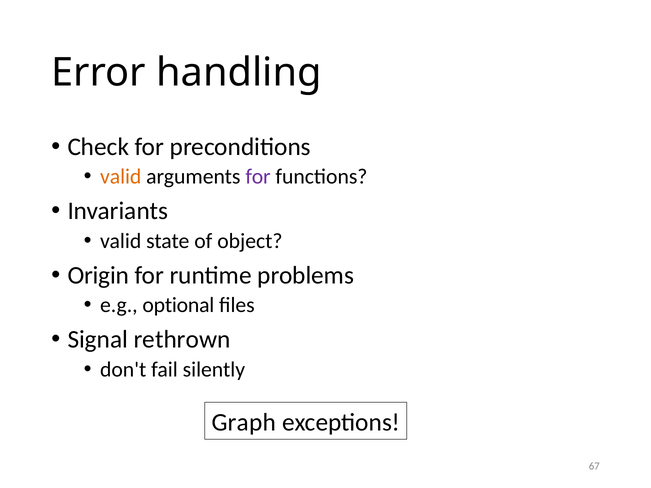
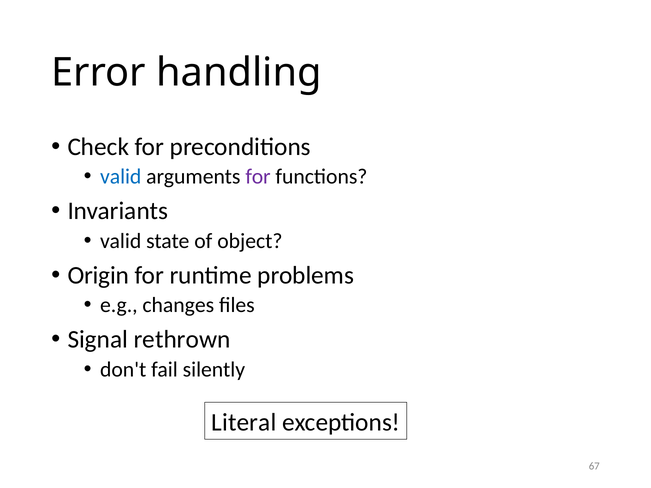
valid at (121, 177) colour: orange -> blue
optional: optional -> changes
Graph: Graph -> Literal
